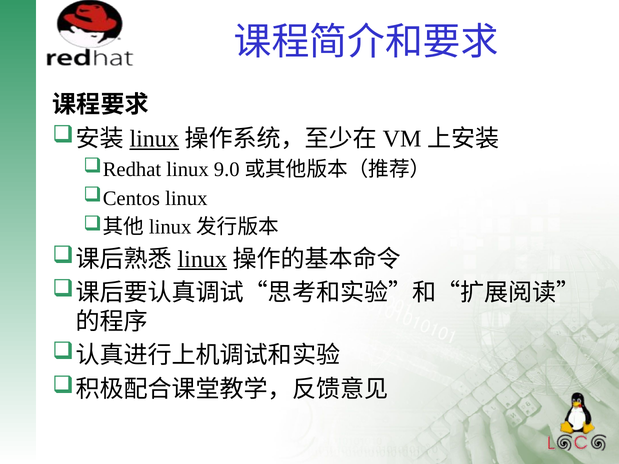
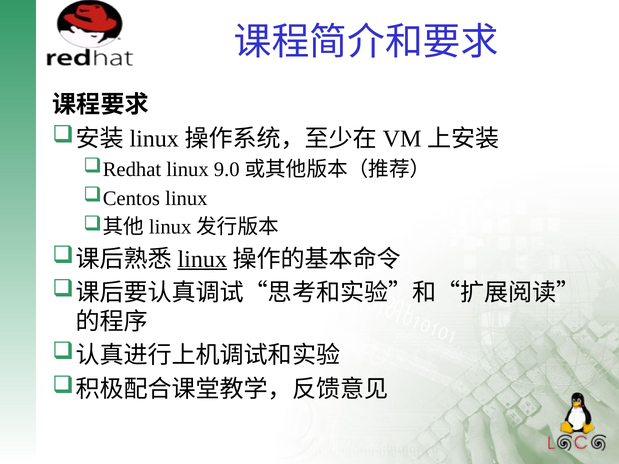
linux at (154, 139) underline: present -> none
